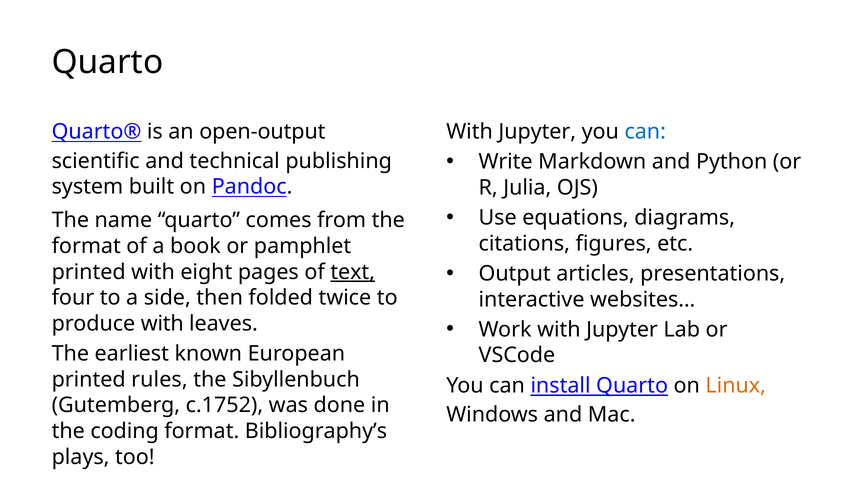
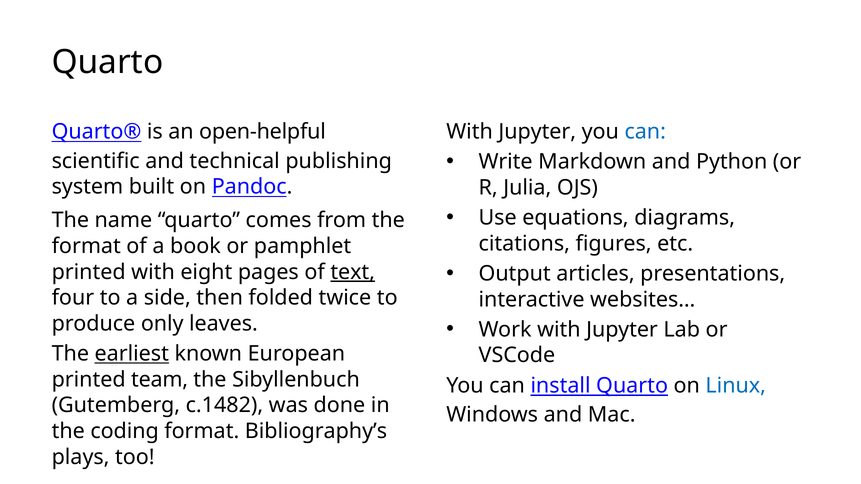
open-output: open-output -> open-helpful
produce with: with -> only
earliest underline: none -> present
rules: rules -> team
Linux colour: orange -> blue
c.1752: c.1752 -> c.1482
